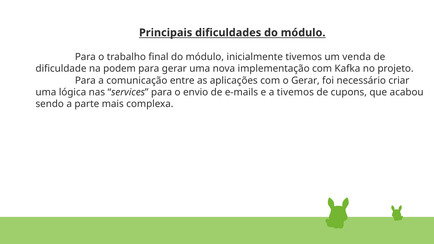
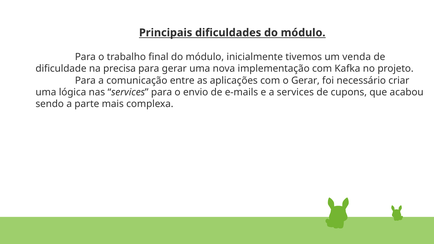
podem: podem -> precisa
a tivemos: tivemos -> services
